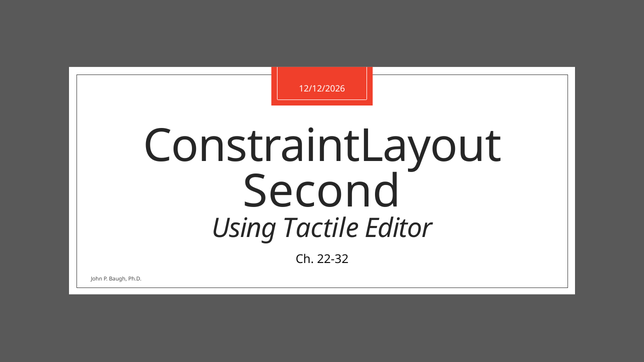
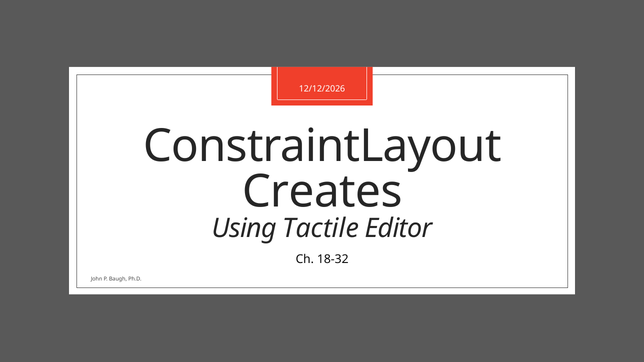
Second: Second -> Creates
22-32: 22-32 -> 18-32
